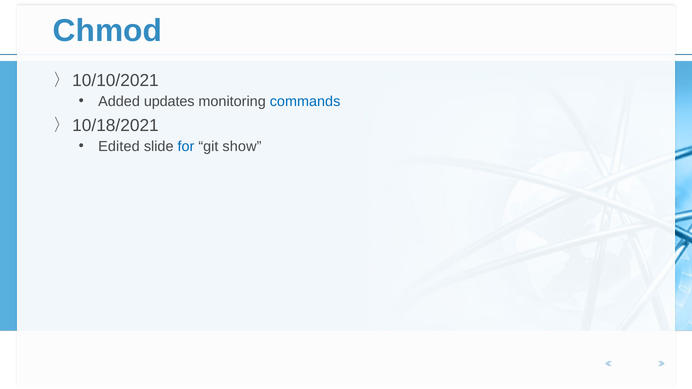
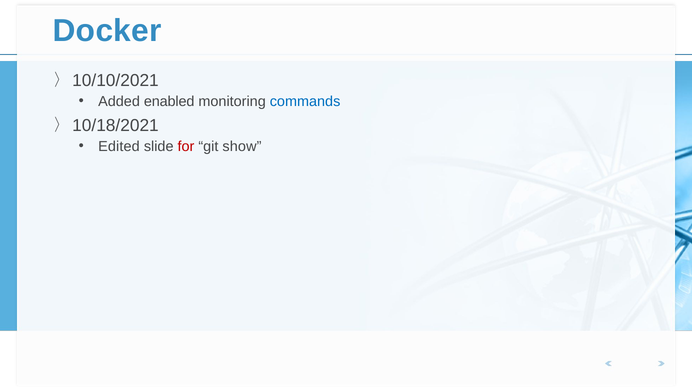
Chmod: Chmod -> Docker
updates: updates -> enabled
for colour: blue -> red
